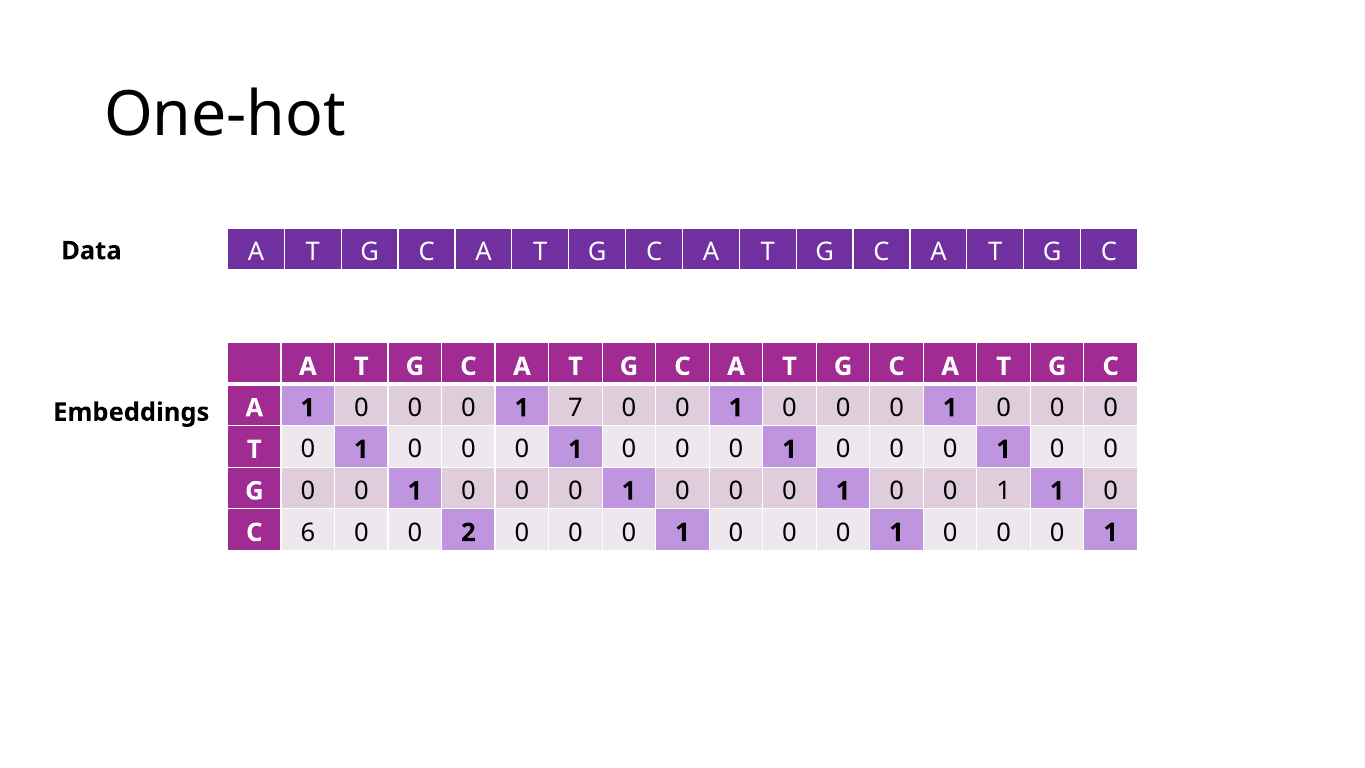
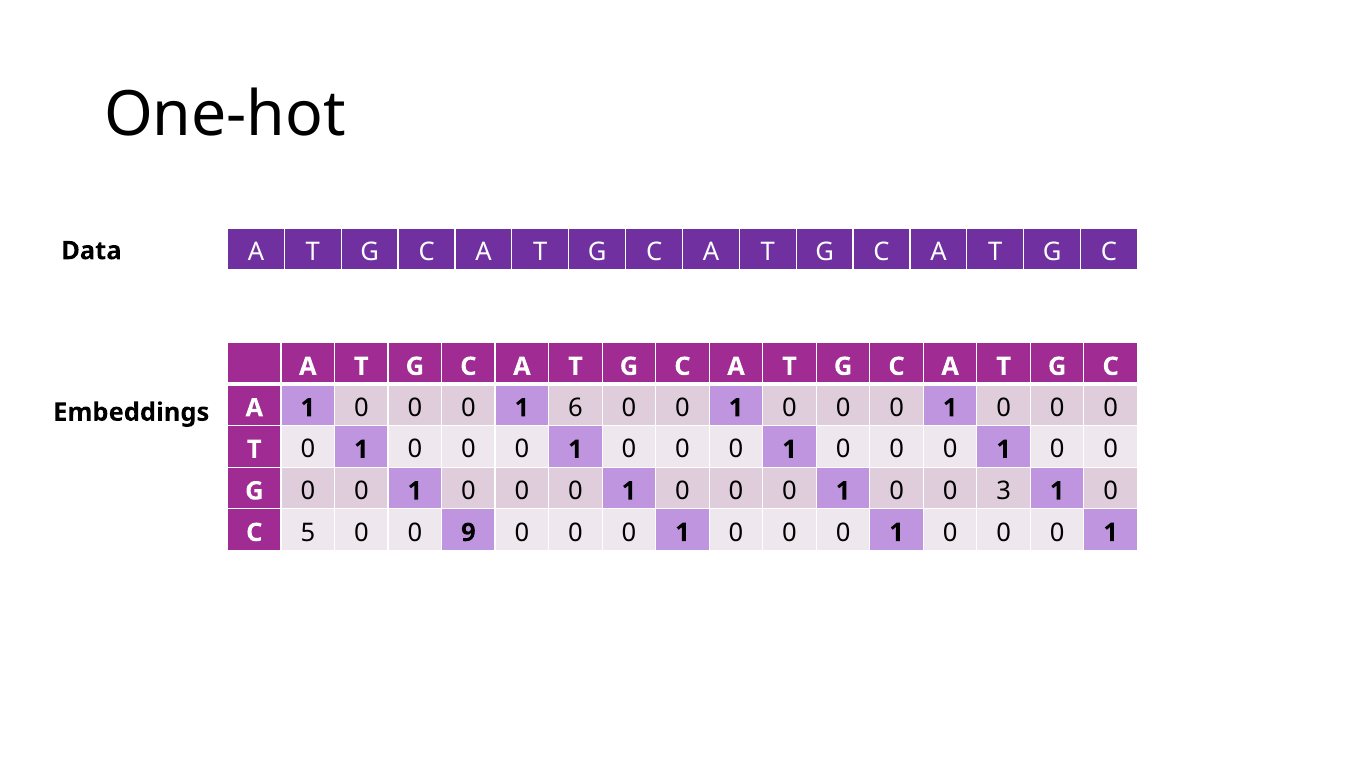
7: 7 -> 6
1 at (1004, 491): 1 -> 3
6: 6 -> 5
2: 2 -> 9
